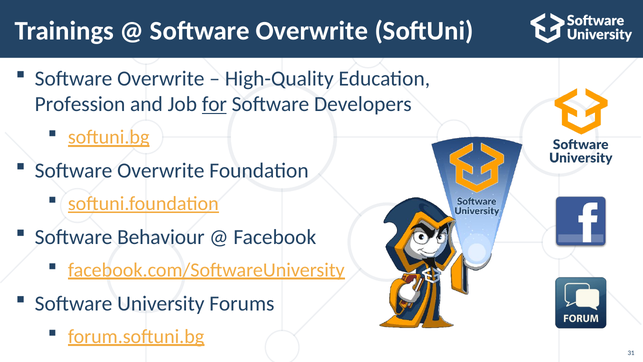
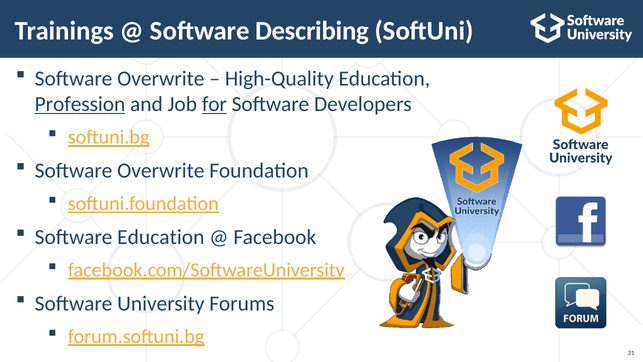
Overwrite at (312, 31): Overwrite -> Describing
Profession underline: none -> present
Software Behaviour: Behaviour -> Education
